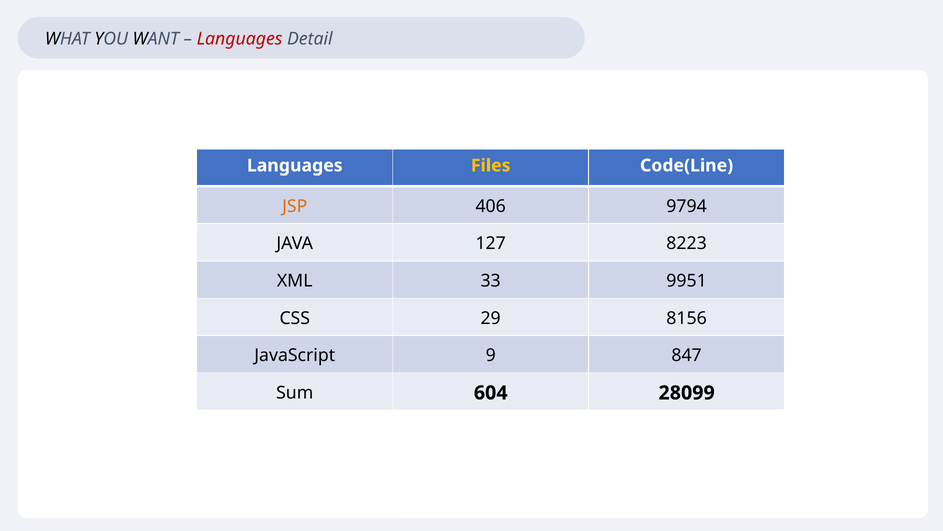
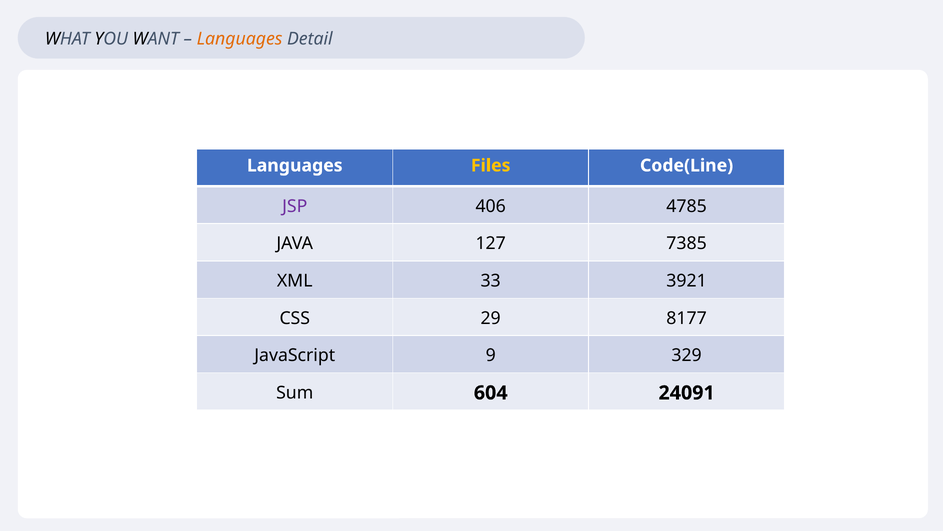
Languages at (240, 39) colour: red -> orange
JSP colour: orange -> purple
9794: 9794 -> 4785
8223: 8223 -> 7385
9951: 9951 -> 3921
8156: 8156 -> 8177
847: 847 -> 329
28099: 28099 -> 24091
